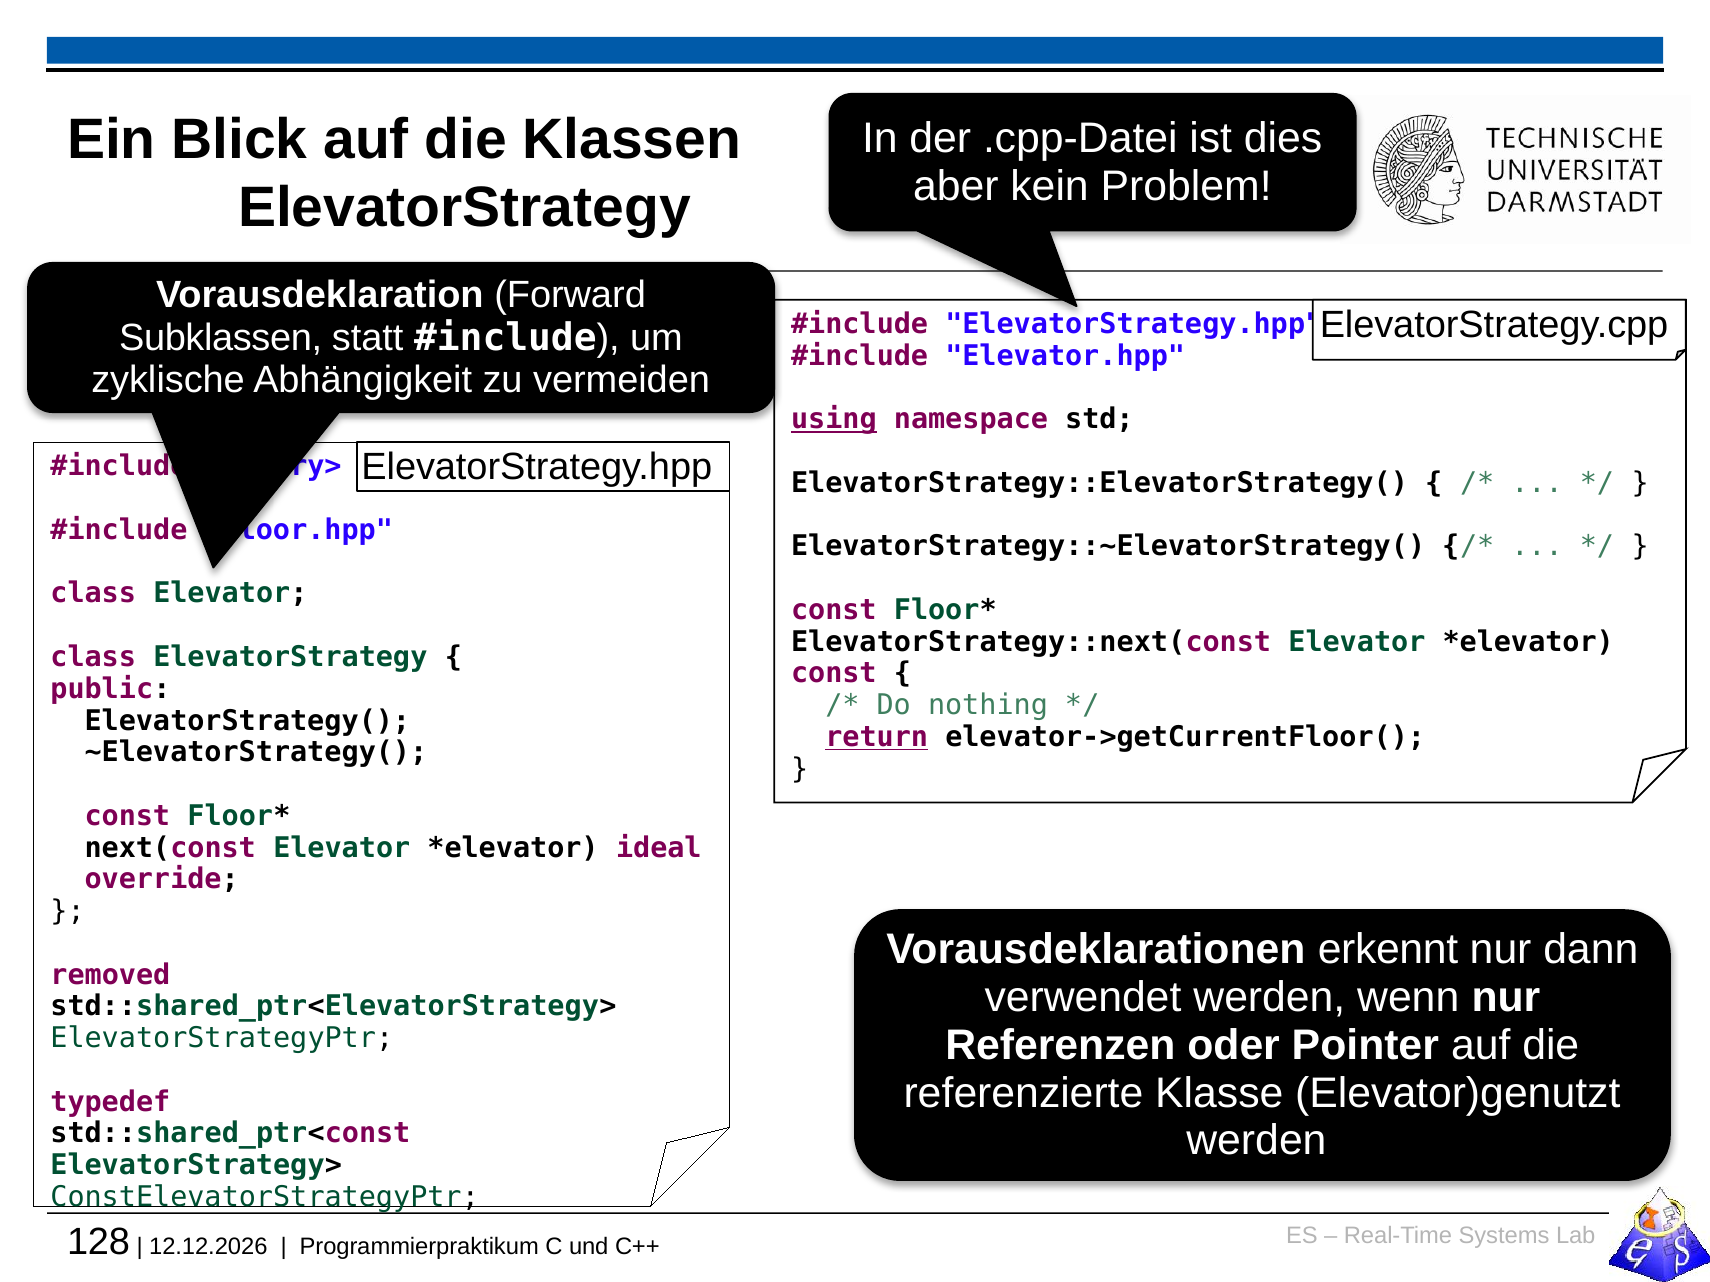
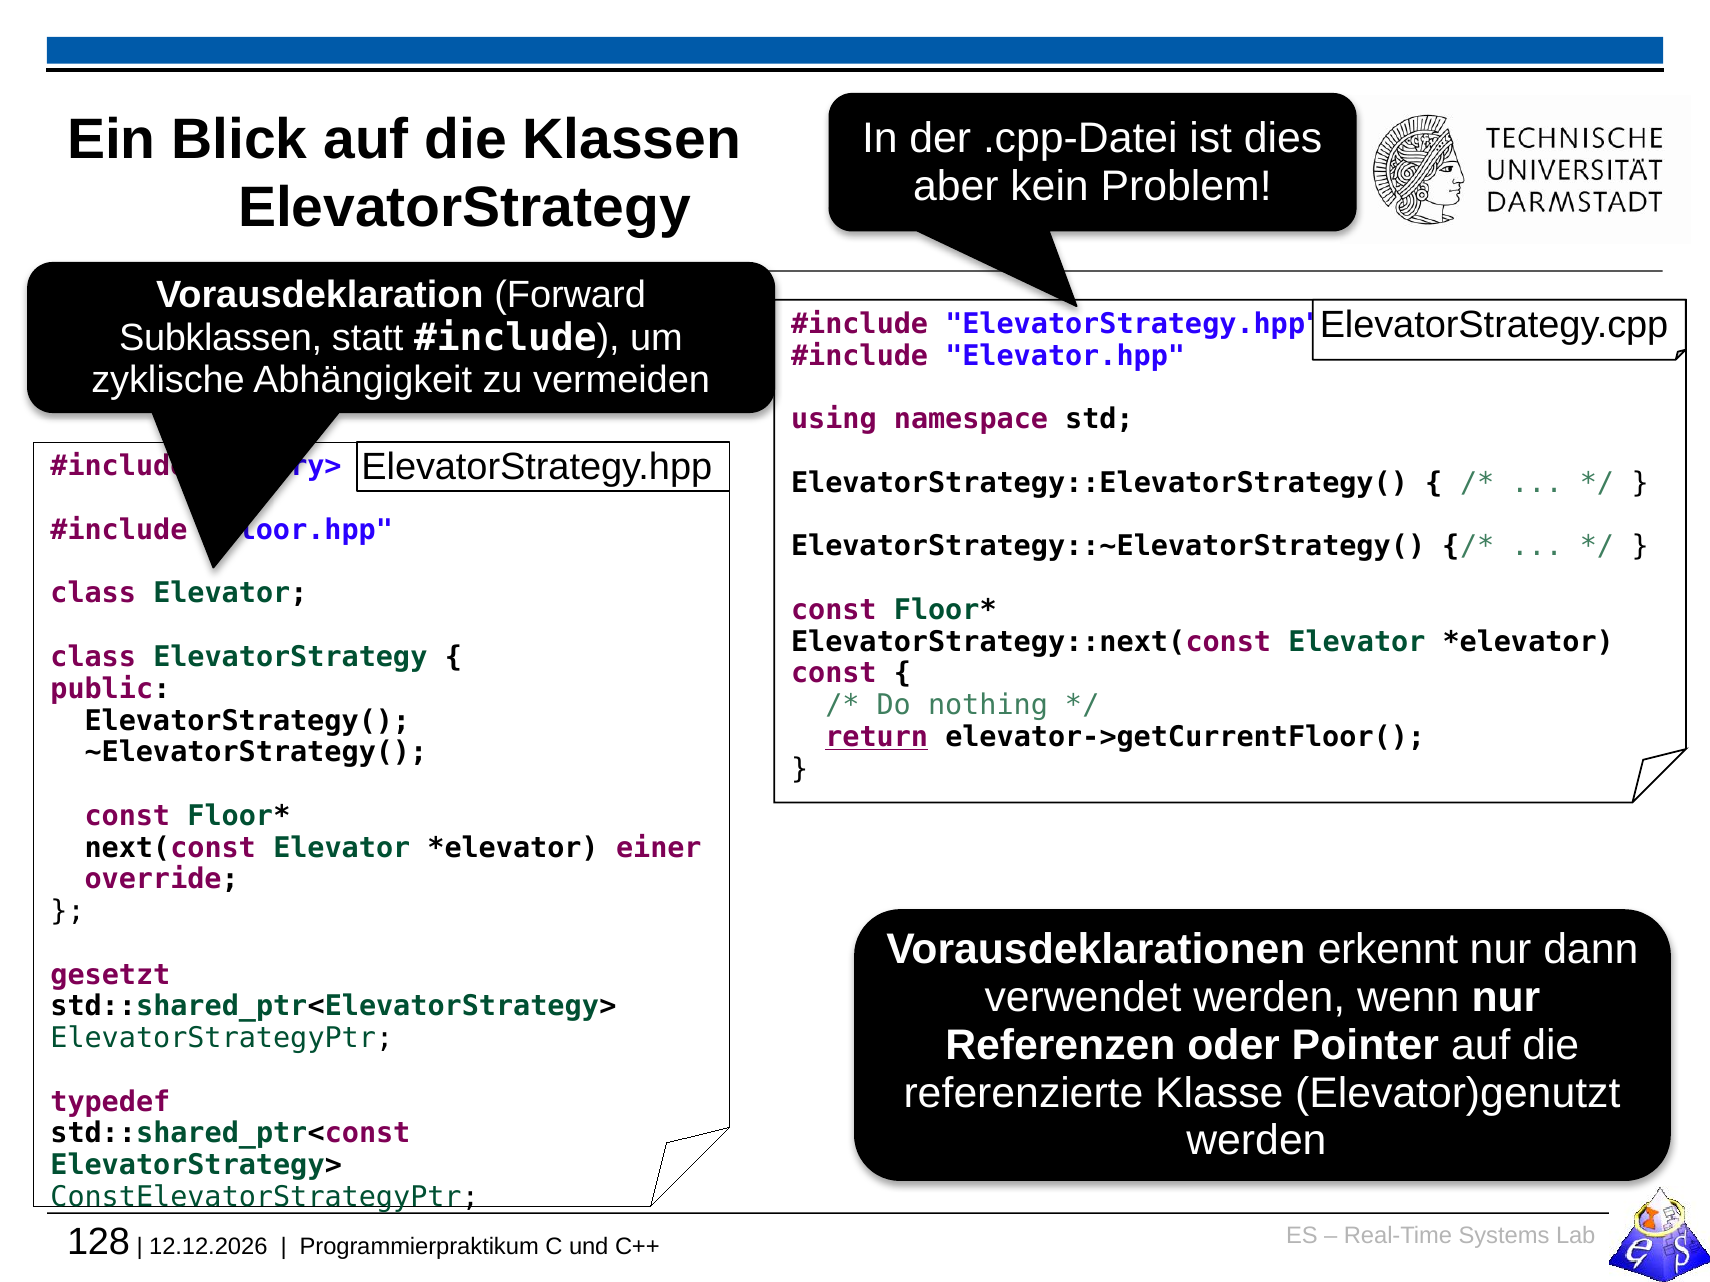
using underline: present -> none
ideal: ideal -> einer
removed: removed -> gesetzt
